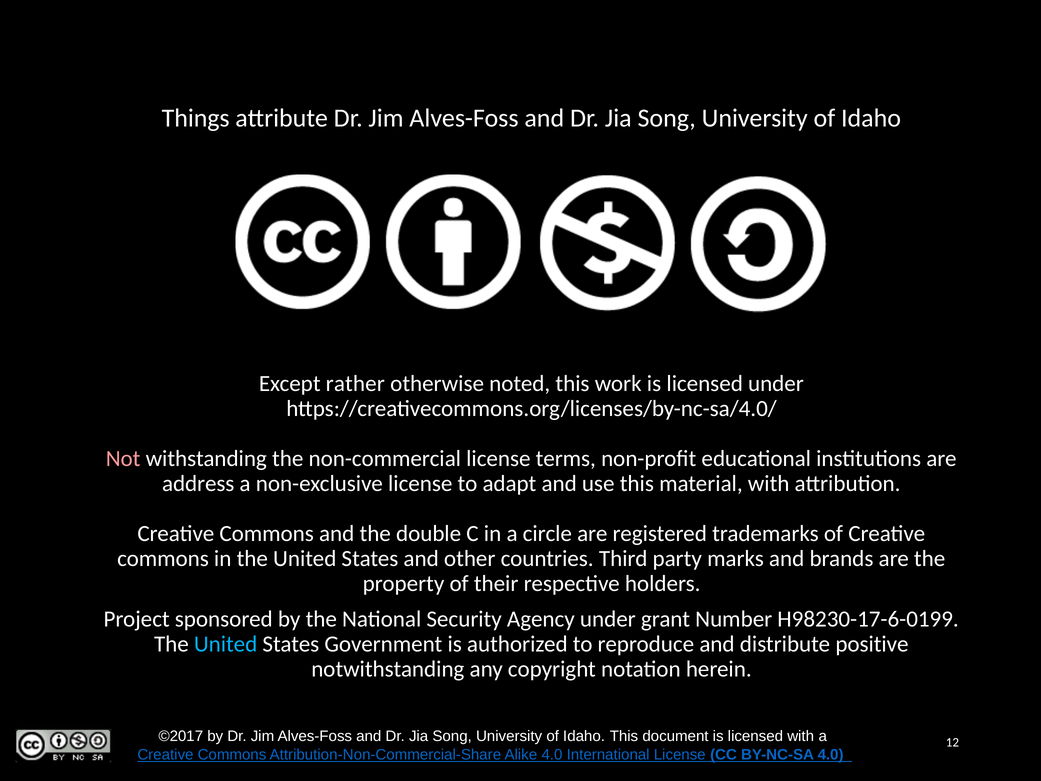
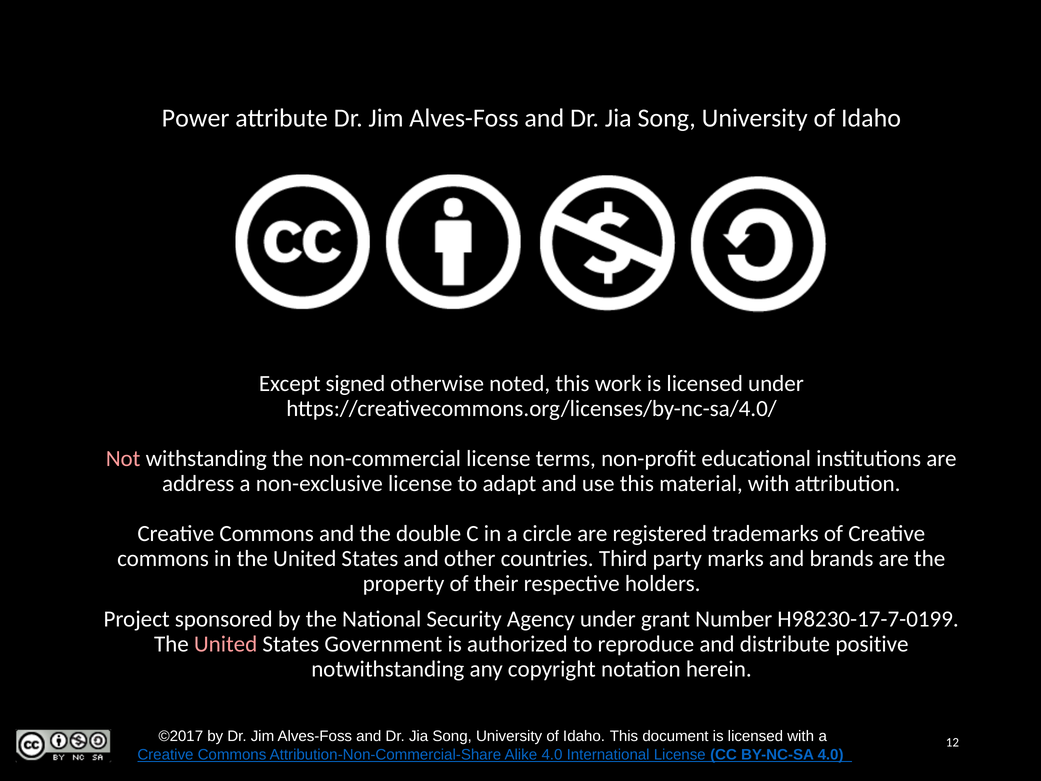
Things: Things -> Power
rather: rather -> signed
H98230-17-6-0199: H98230-17-6-0199 -> H98230-17-7-0199
United at (226, 644) colour: light blue -> pink
